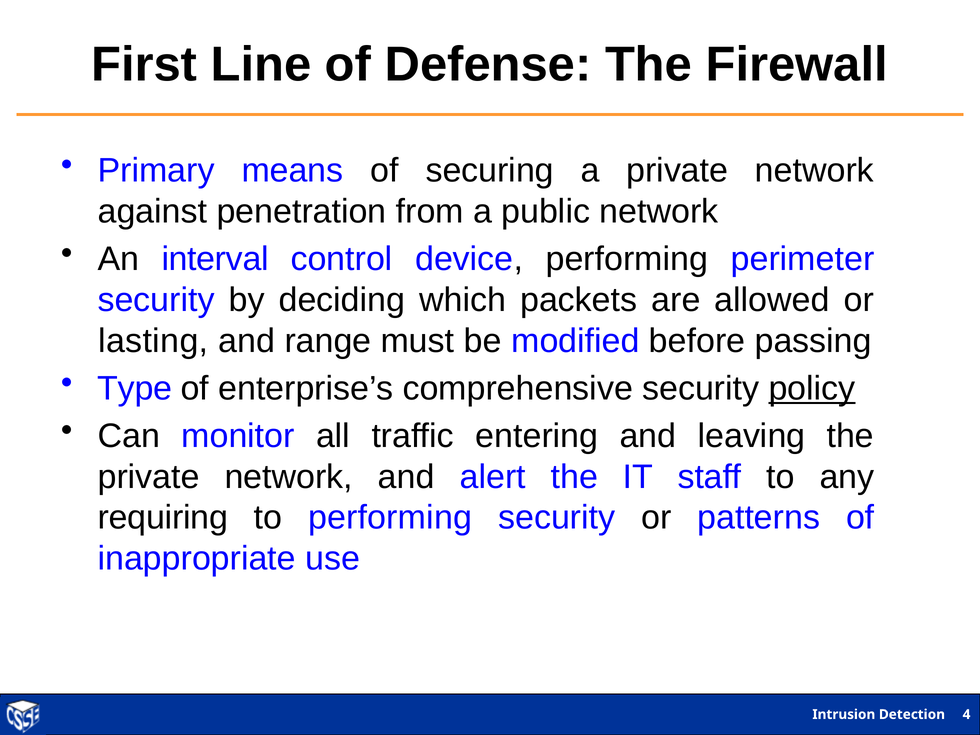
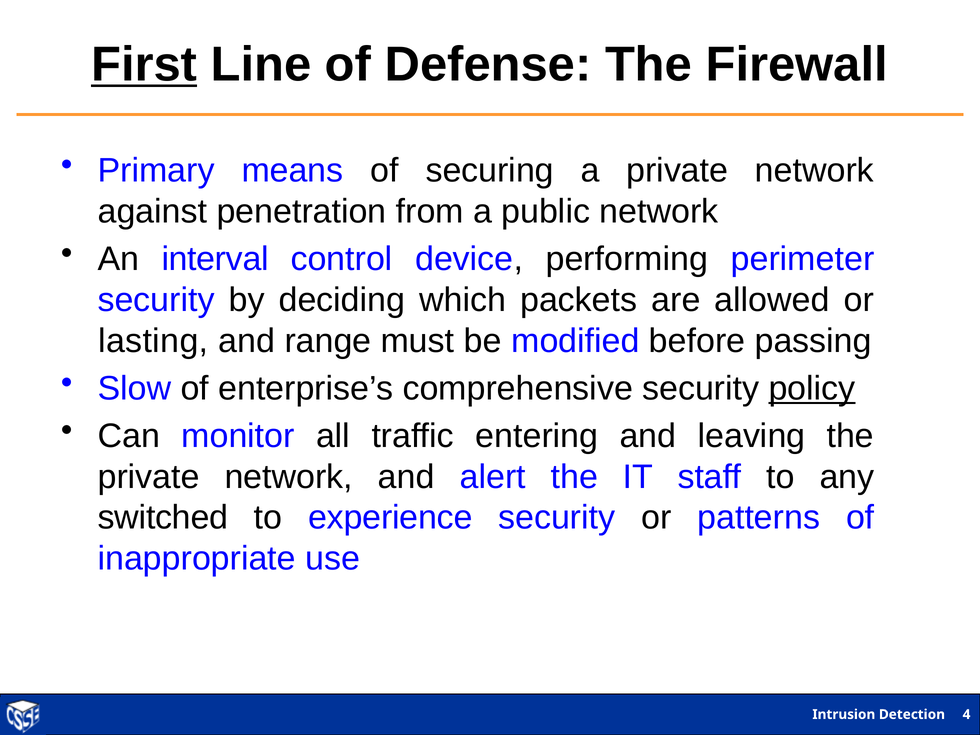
First underline: none -> present
Type: Type -> Slow
requiring: requiring -> switched
to performing: performing -> experience
